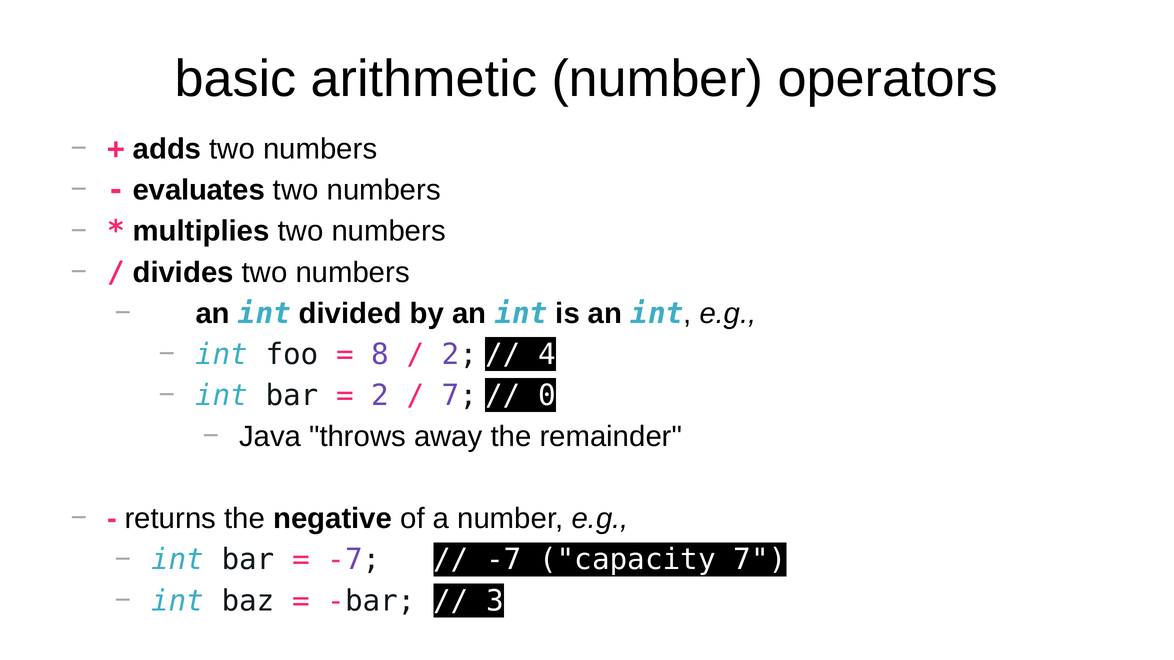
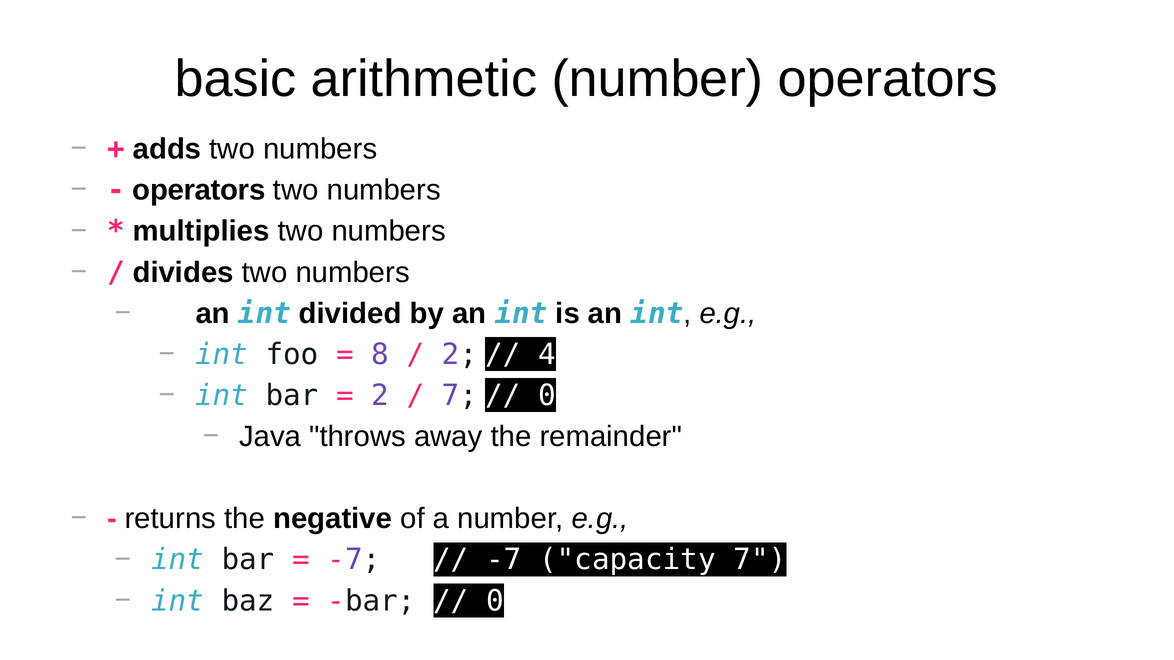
evaluates at (199, 190): evaluates -> operators
3 at (495, 601): 3 -> 0
